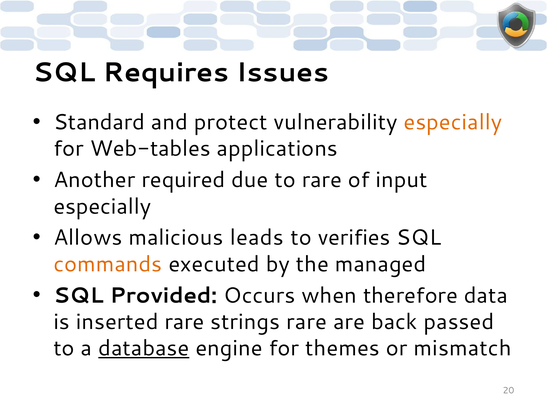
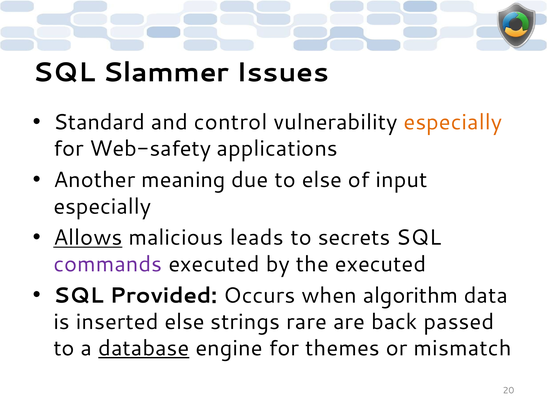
Requires: Requires -> Slammer
protect: protect -> control
Web-tables: Web-tables -> Web-safety
required: required -> meaning
to rare: rare -> else
Allows underline: none -> present
verifies: verifies -> secrets
commands colour: orange -> purple
the managed: managed -> executed
therefore: therefore -> algorithm
inserted rare: rare -> else
